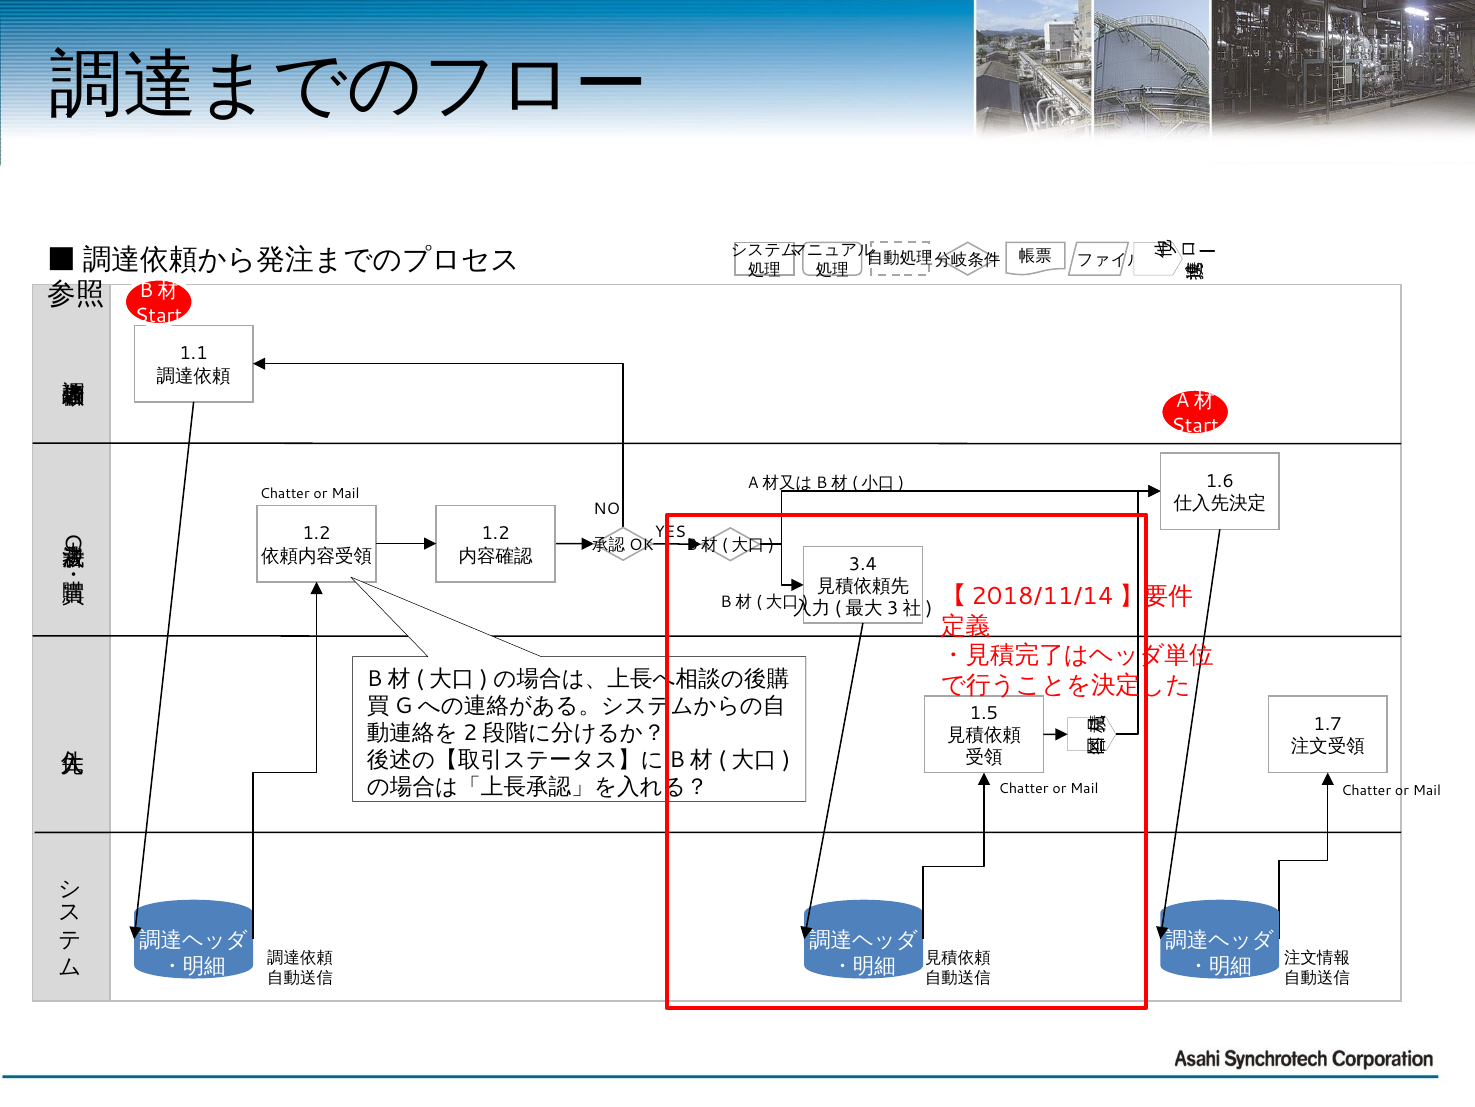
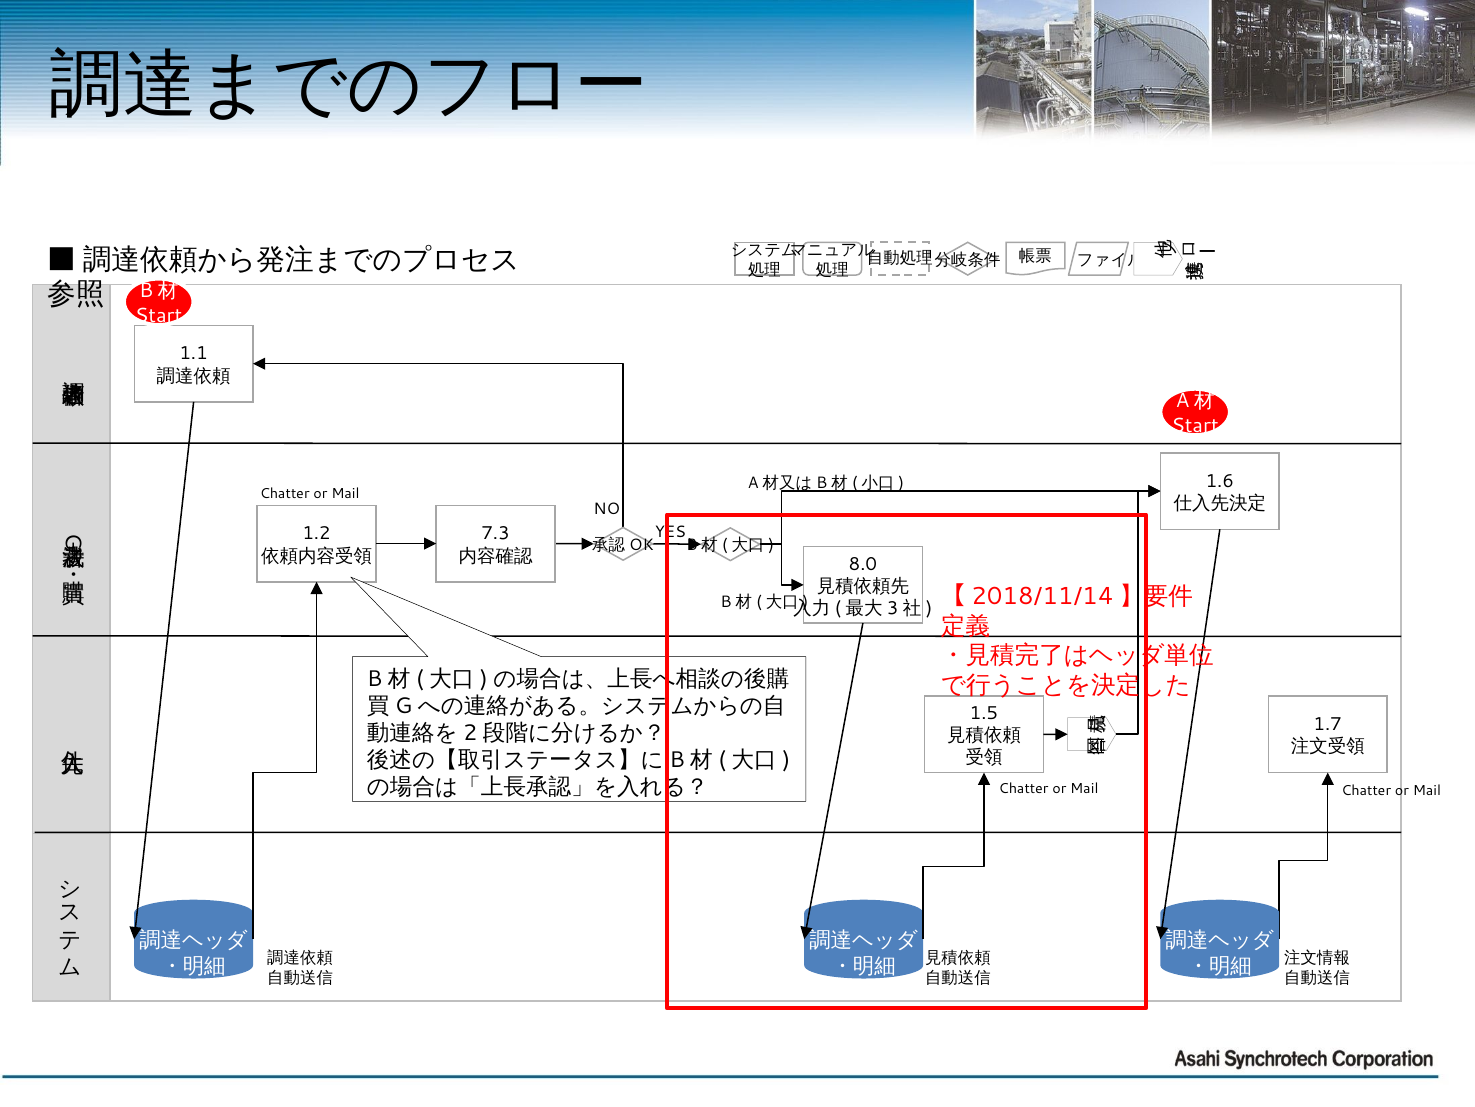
1.2 at (496, 533): 1.2 -> 7.3
3.4: 3.4 -> 8.0
